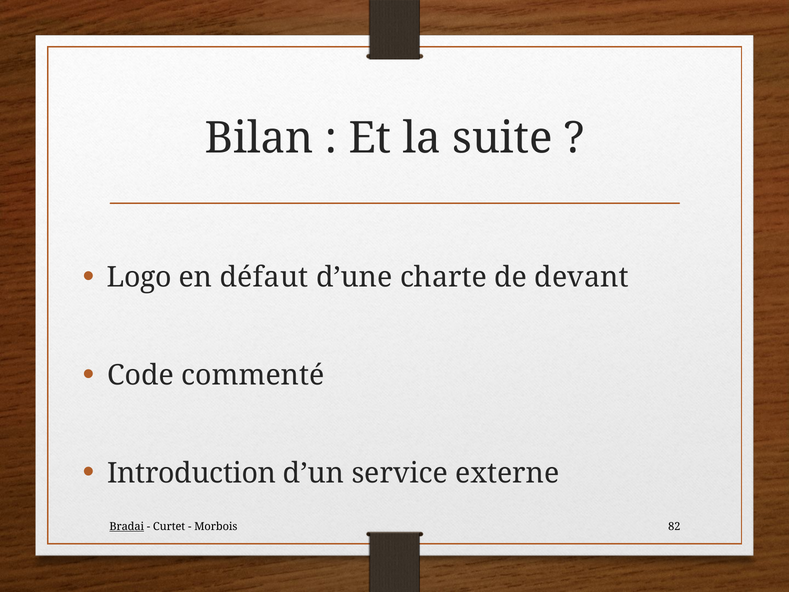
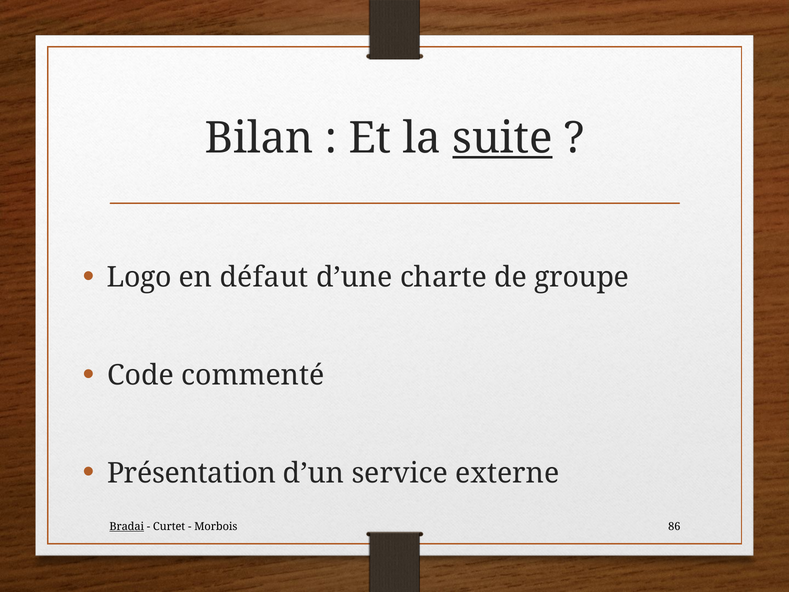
suite underline: none -> present
devant: devant -> groupe
Introduction: Introduction -> Présentation
82: 82 -> 86
